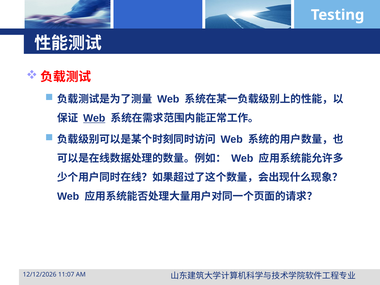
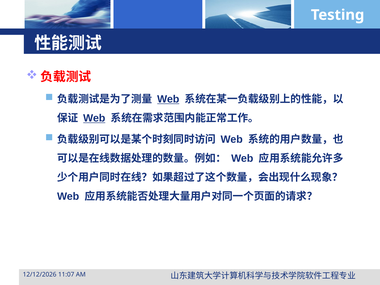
Web at (168, 99) underline: none -> present
